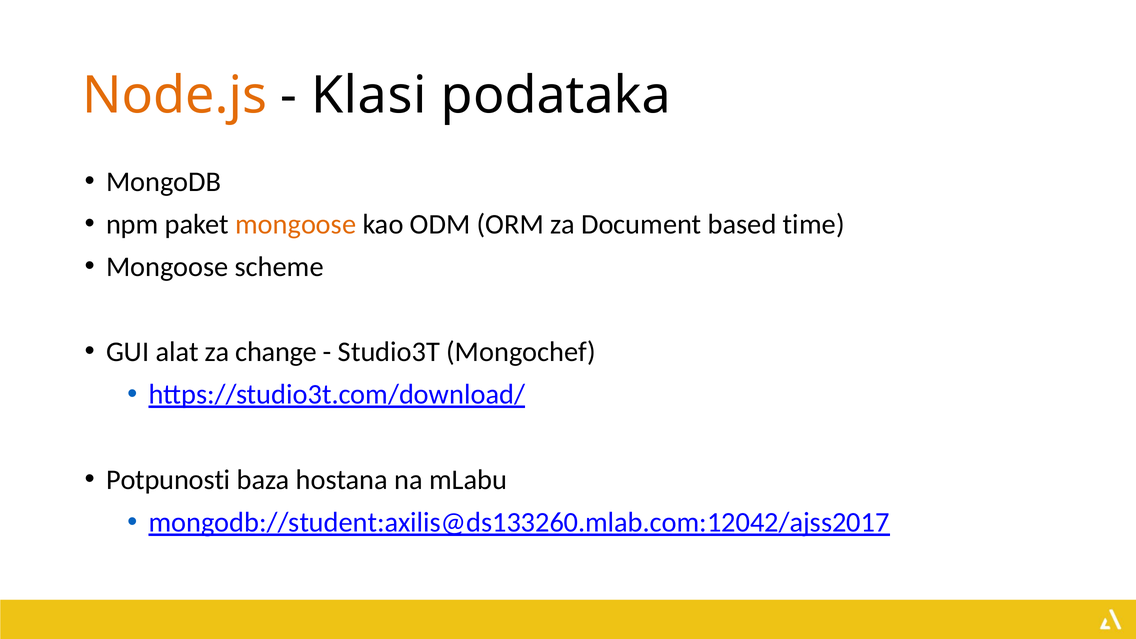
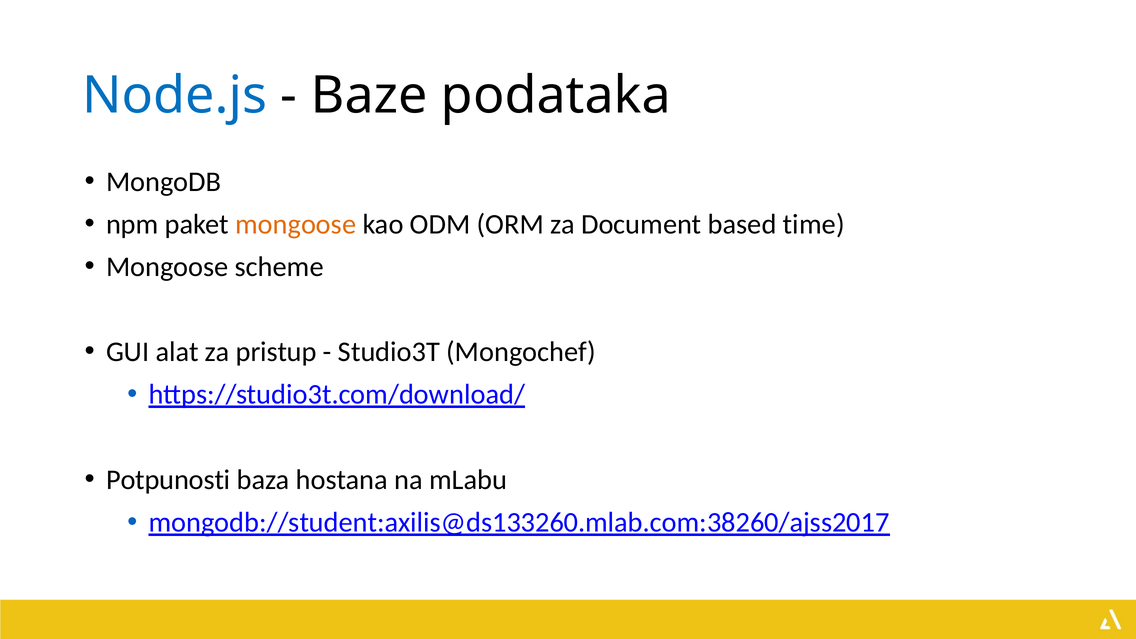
Node.js colour: orange -> blue
Klasi: Klasi -> Baze
change: change -> pristup
mongodb://student:axilis@ds133260.mlab.com:12042/ajss2017: mongodb://student:axilis@ds133260.mlab.com:12042/ajss2017 -> mongodb://student:axilis@ds133260.mlab.com:38260/ajss2017
